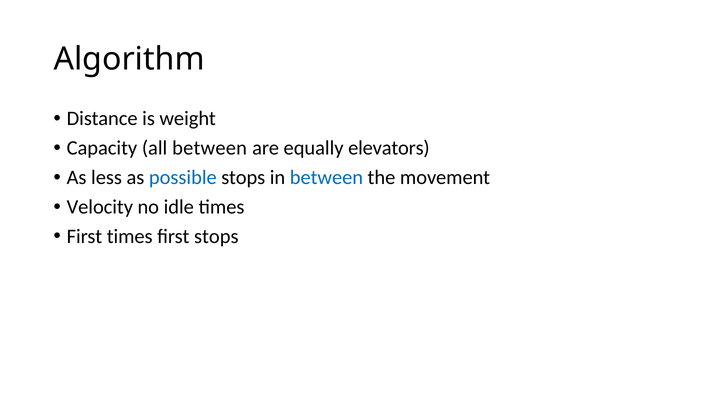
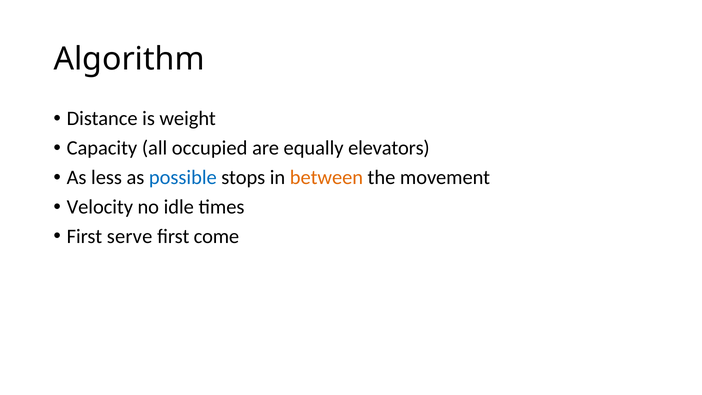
all between: between -> occupied
between at (326, 178) colour: blue -> orange
First times: times -> serve
first stops: stops -> come
